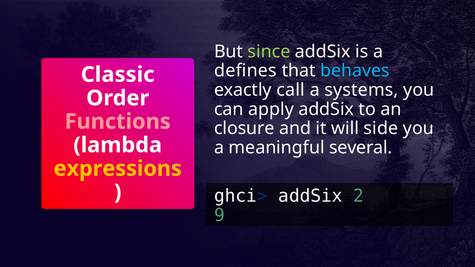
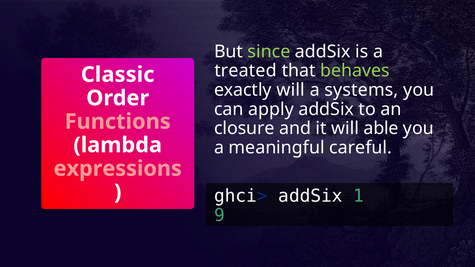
defines: defines -> treated
behaves colour: light blue -> light green
exactly call: call -> will
side: side -> able
several: several -> careful
expressions colour: yellow -> pink
2: 2 -> 1
